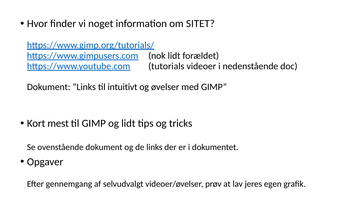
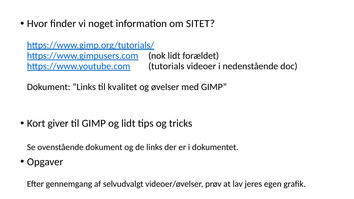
intuitivt: intuitivt -> kvalitet
mest: mest -> giver
